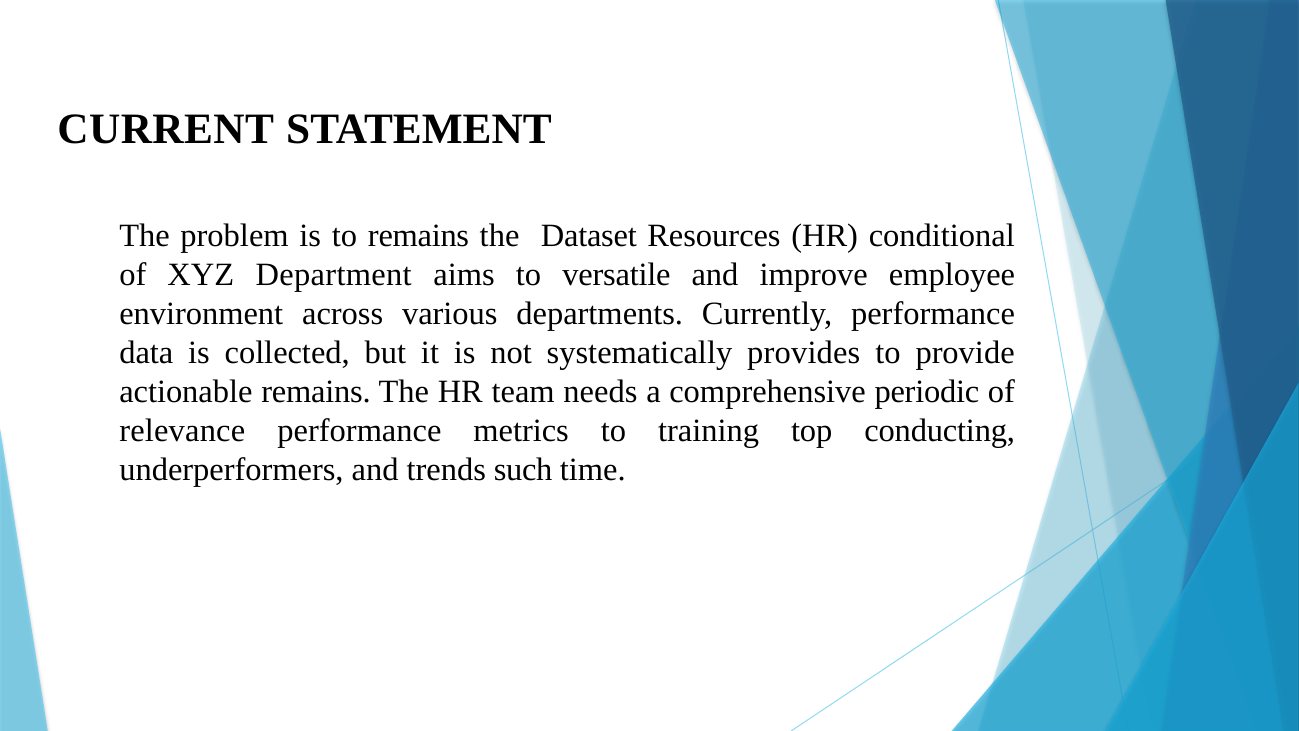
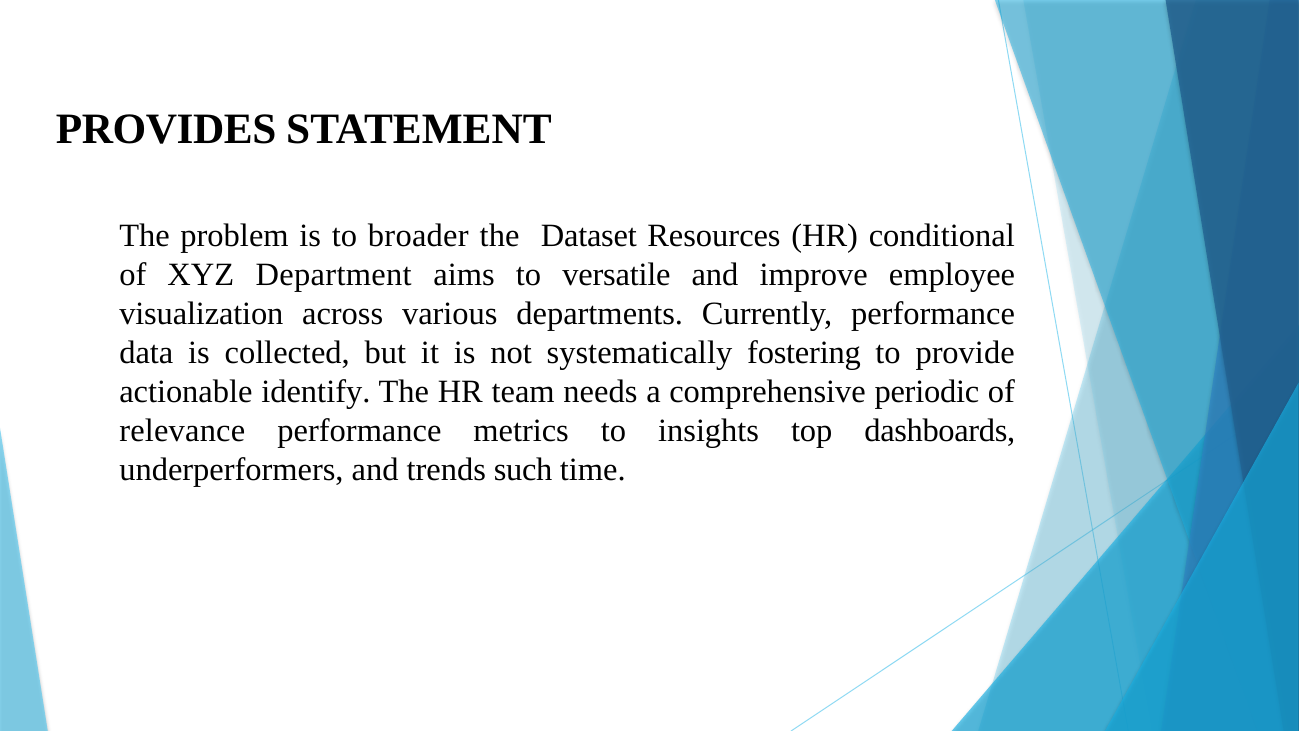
CURRENT: CURRENT -> PROVIDES
to remains: remains -> broader
environment: environment -> visualization
provides: provides -> fostering
actionable remains: remains -> identify
training: training -> insights
conducting: conducting -> dashboards
